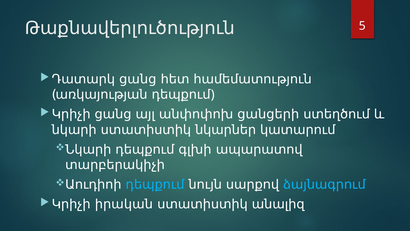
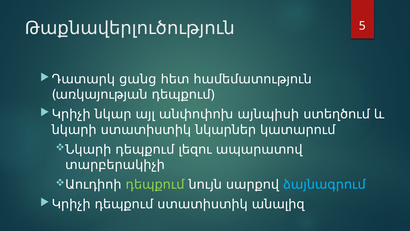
ցանց at (113, 114): ցանց -> նկար
ցանցերի: ցանցերի -> այնպիսի
գլխի: գլխի -> լեզու
դեպքում at (155, 184) colour: light blue -> light green
իրական at (124, 204): իրական -> դեպքում
